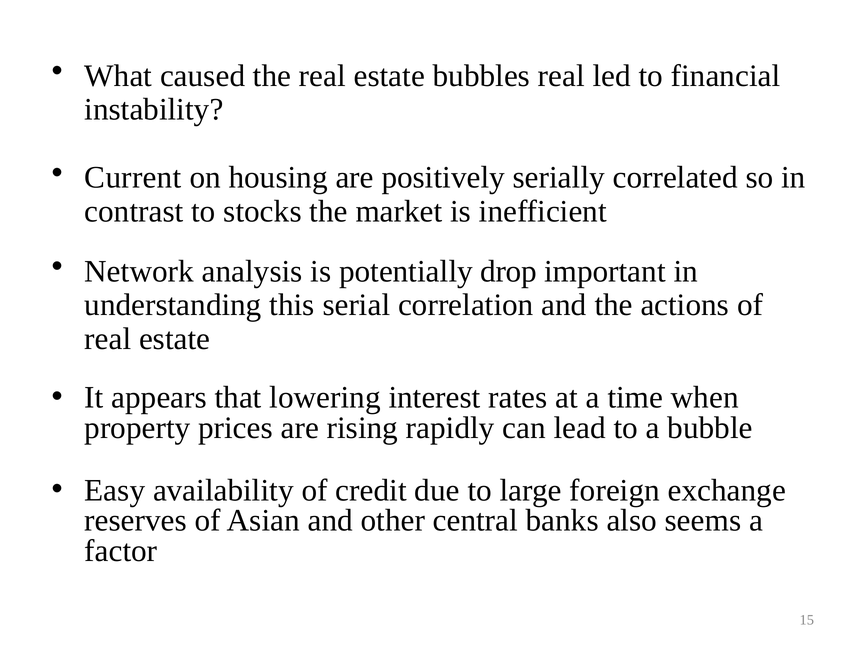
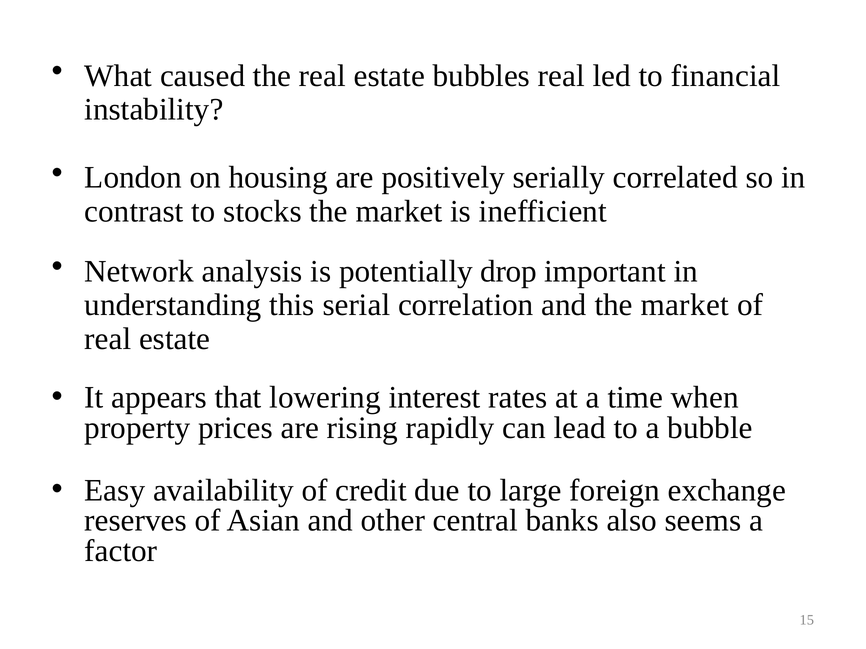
Current: Current -> London
and the actions: actions -> market
